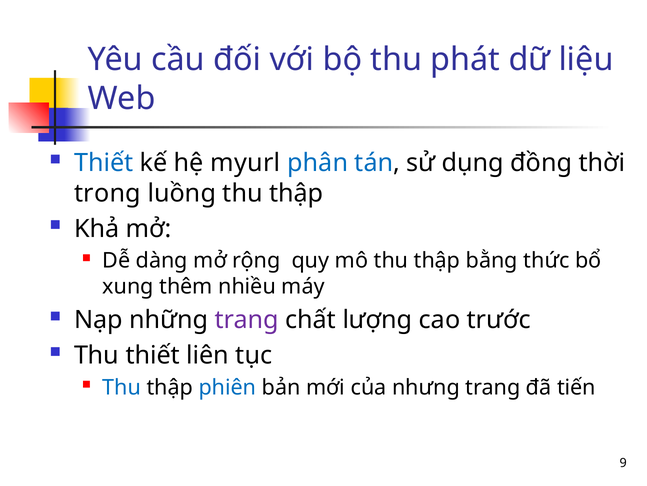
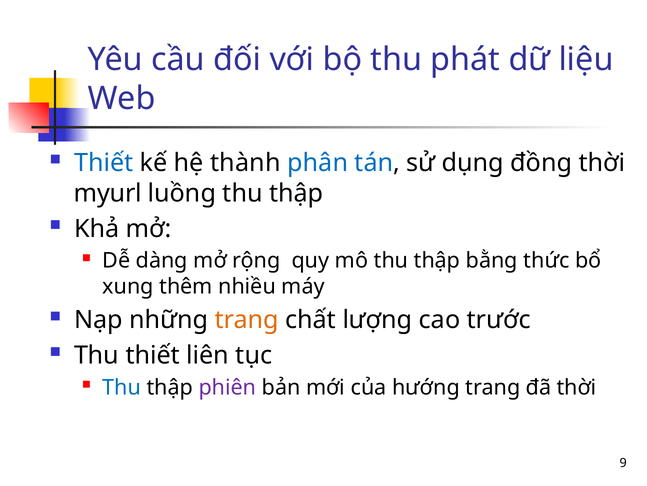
myurl: myurl -> thành
trọng: trọng -> myurl
trang at (247, 320) colour: purple -> orange
phiên colour: blue -> purple
nhưng: nhưng -> hướng
đã tiến: tiến -> thời
